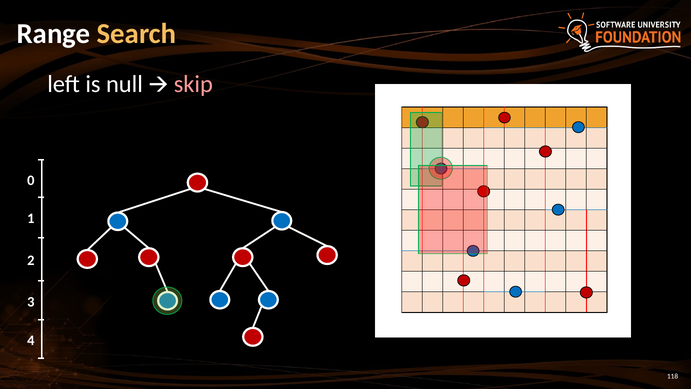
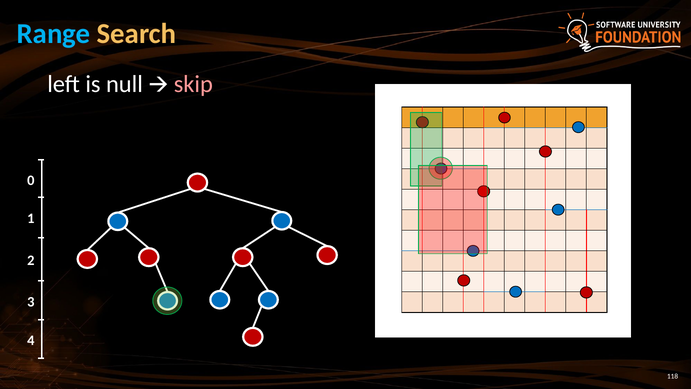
Range colour: white -> light blue
